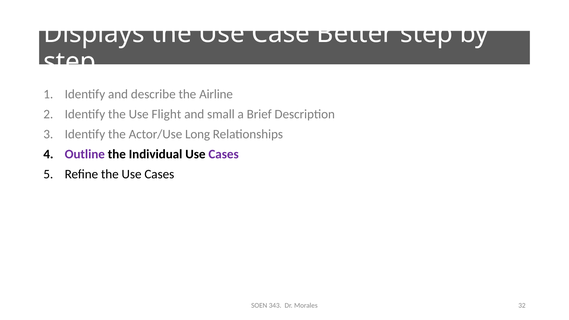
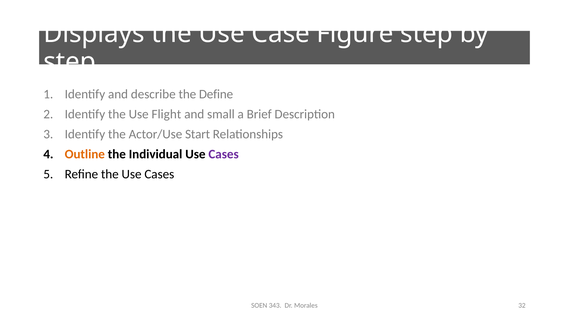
Better: Better -> Figure
Airline: Airline -> Define
Long: Long -> Start
Outline colour: purple -> orange
